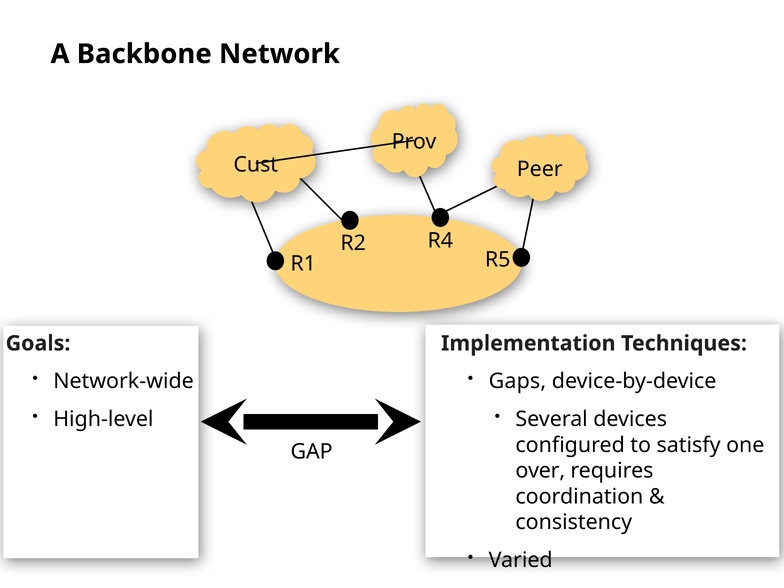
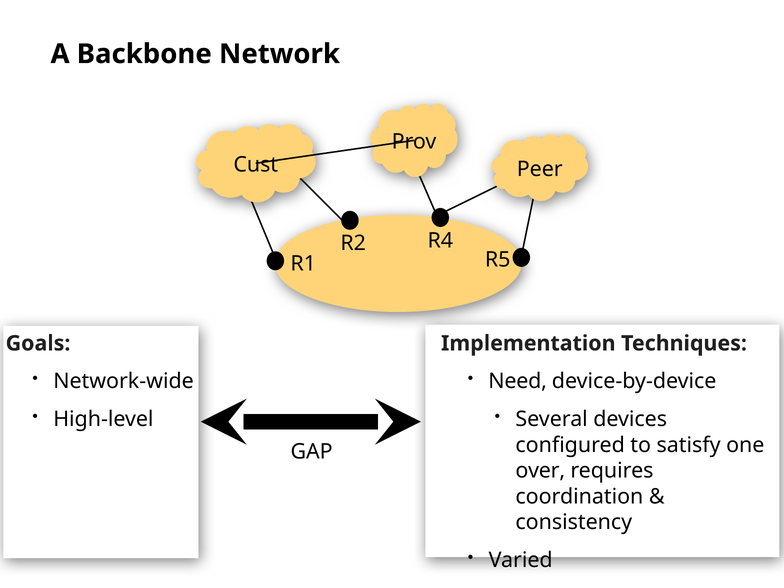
Gaps: Gaps -> Need
